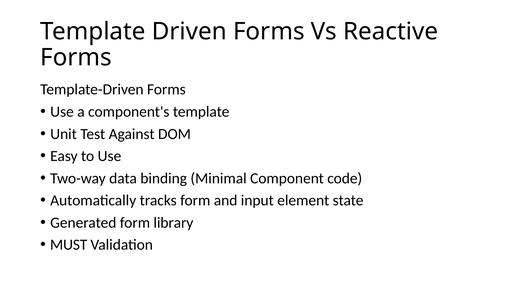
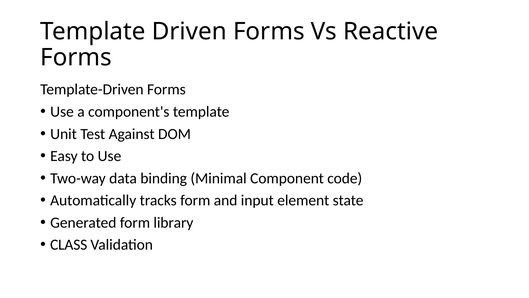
MUST: MUST -> CLASS
